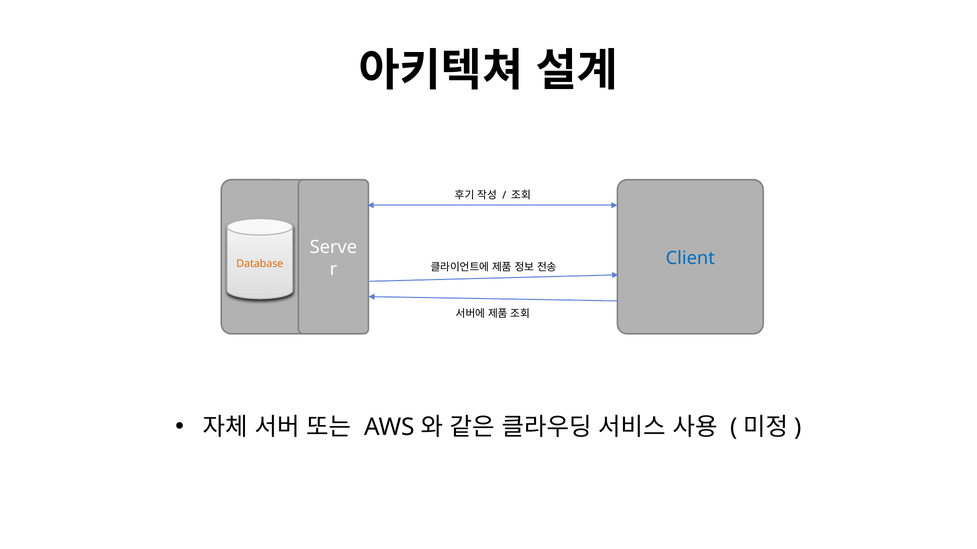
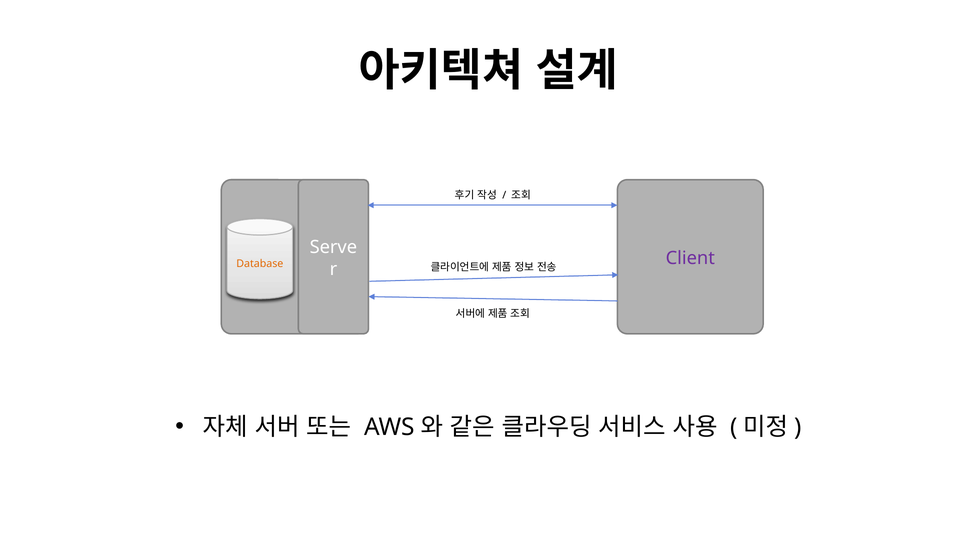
Client colour: blue -> purple
